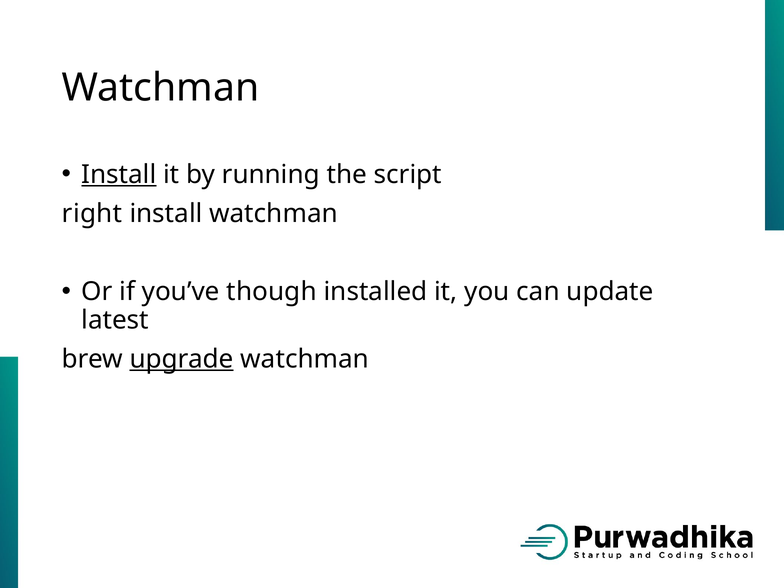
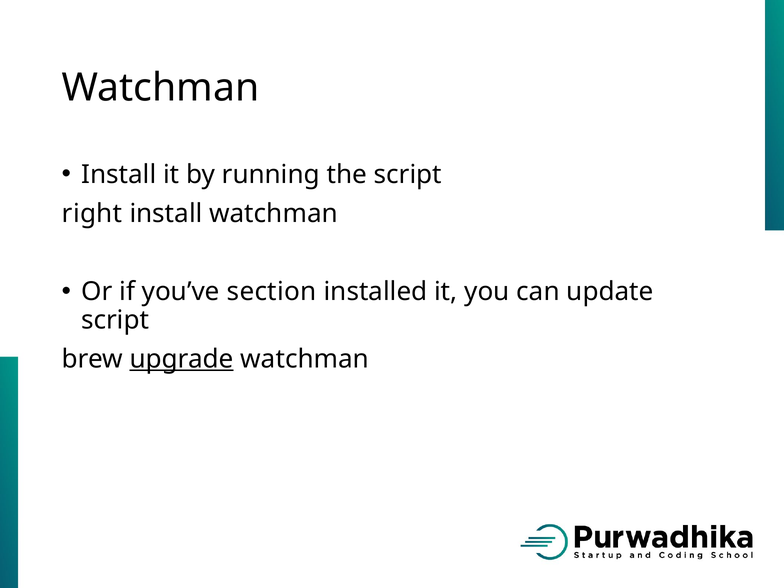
Install at (119, 174) underline: present -> none
though: though -> section
latest at (115, 320): latest -> script
